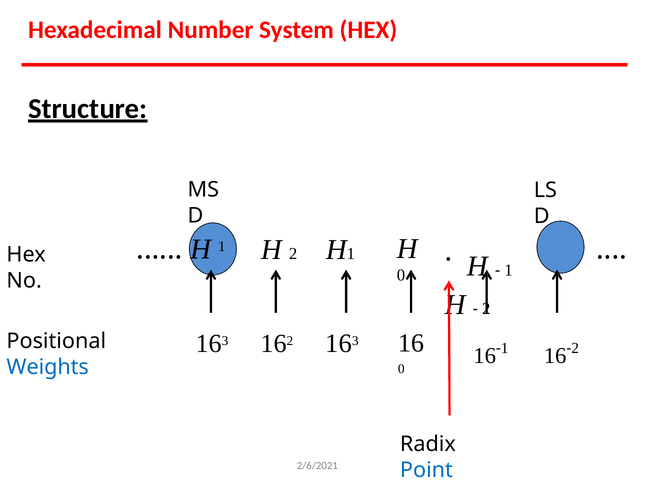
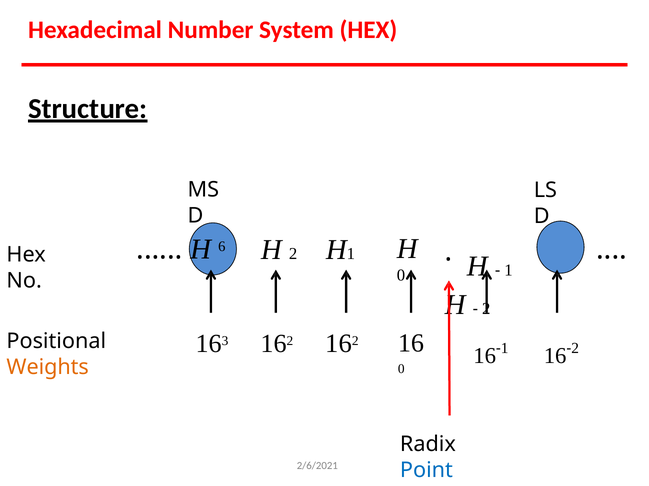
1 at (222, 247): 1 -> 6
3 at (355, 341): 3 -> 2
Weights colour: blue -> orange
